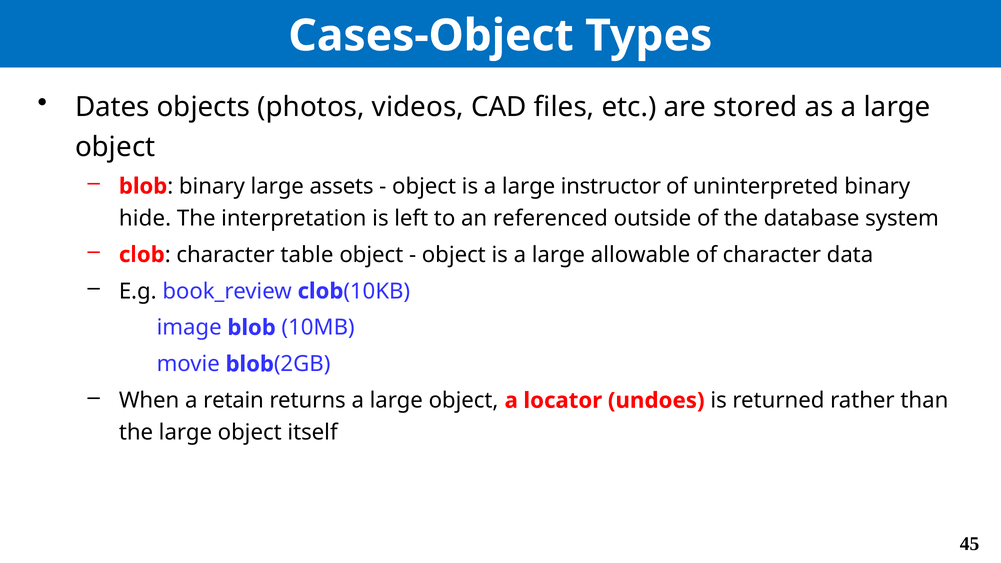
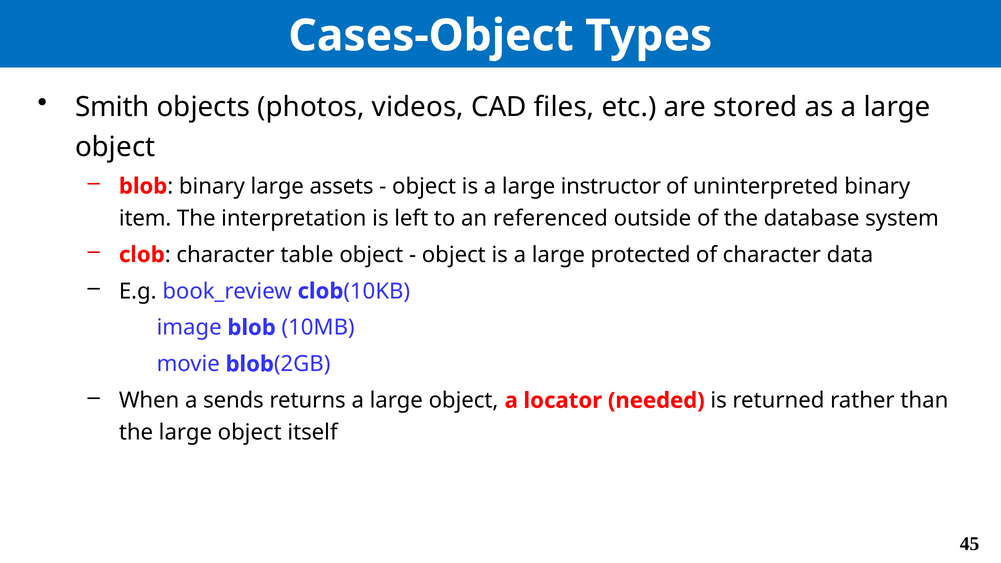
Dates: Dates -> Smith
hide: hide -> item
allowable: allowable -> protected
retain: retain -> sends
undoes: undoes -> needed
